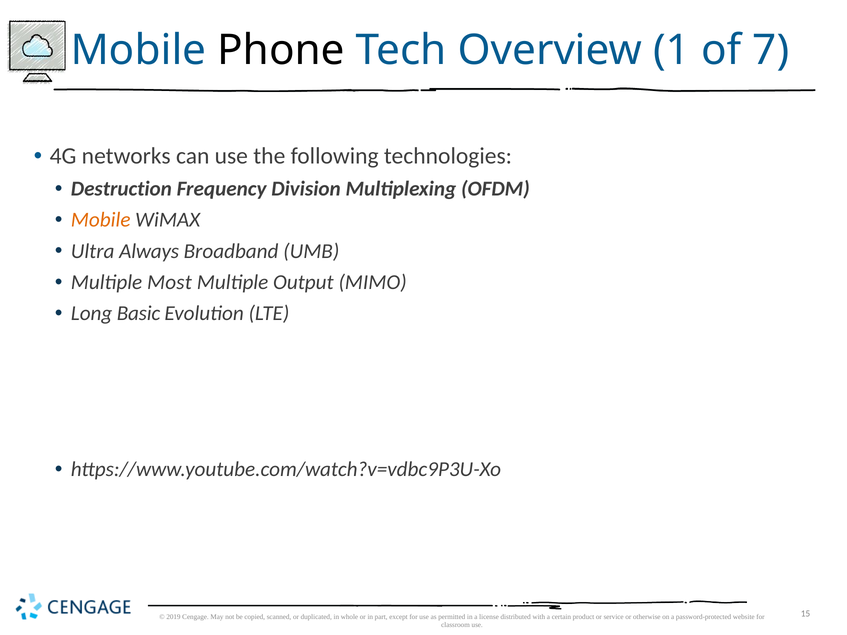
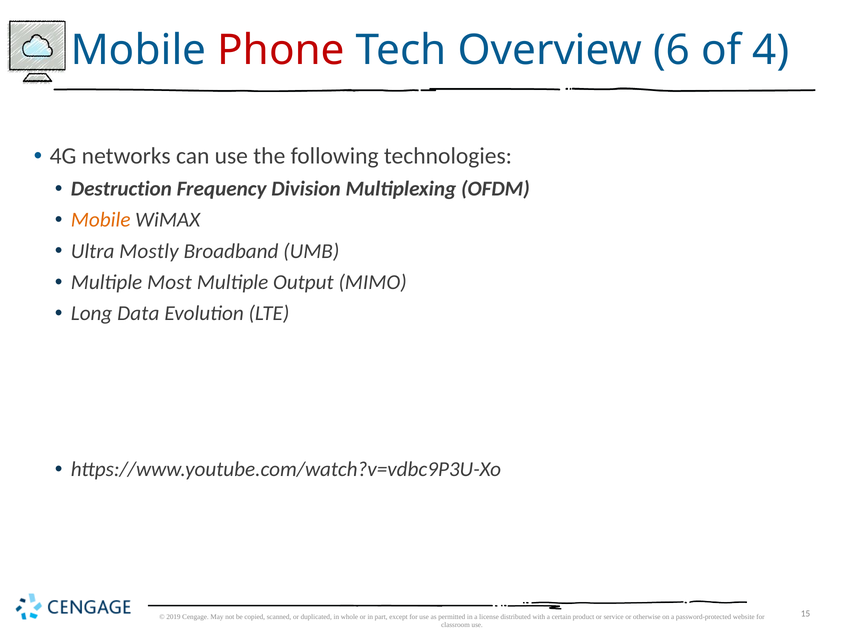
Phone colour: black -> red
1: 1 -> 6
7: 7 -> 4
Always: Always -> Mostly
Basic: Basic -> Data
